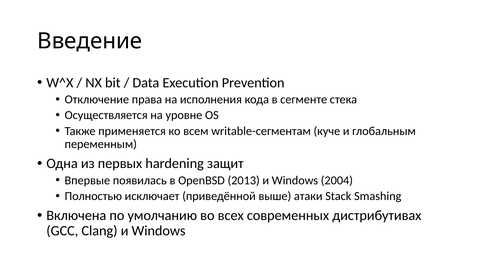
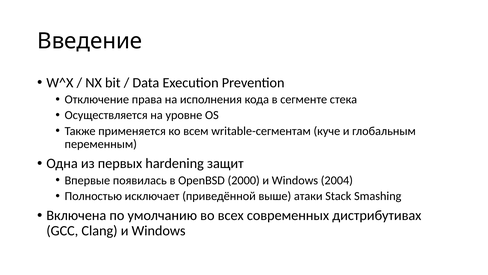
2013: 2013 -> 2000
